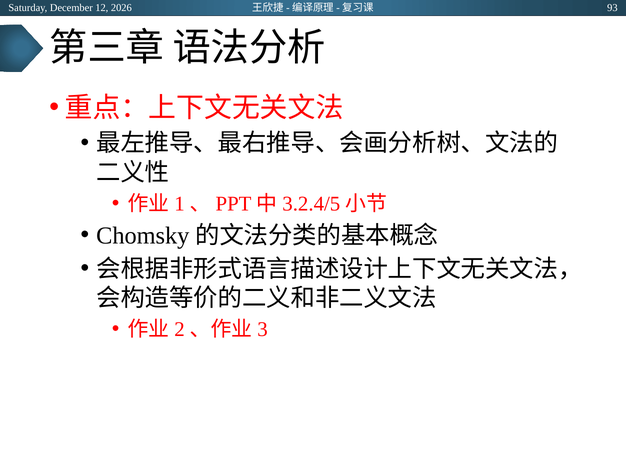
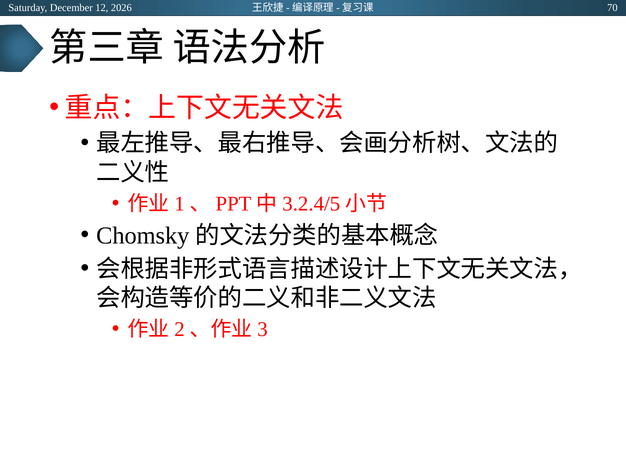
93: 93 -> 70
